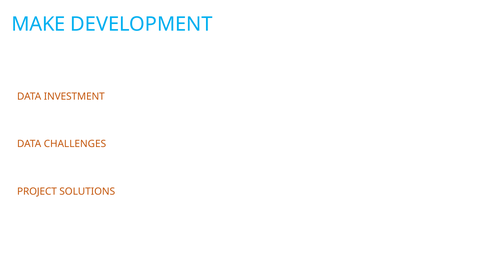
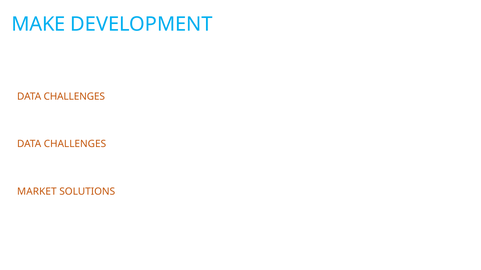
INVESTMENT at (74, 97): INVESTMENT -> CHALLENGES
PROJECT: PROJECT -> MARKET
